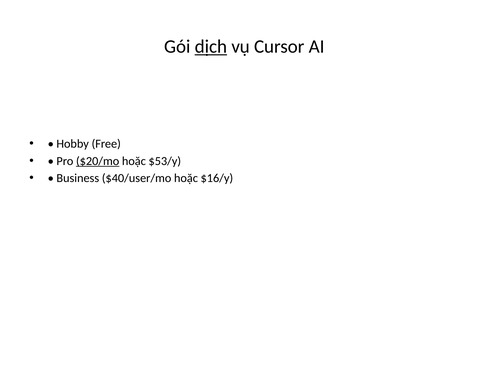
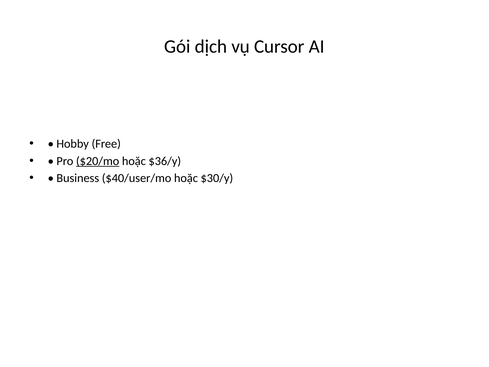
dịch underline: present -> none
$53/y: $53/y -> $36/y
$16/y: $16/y -> $30/y
